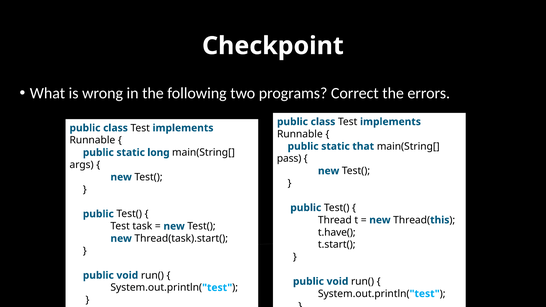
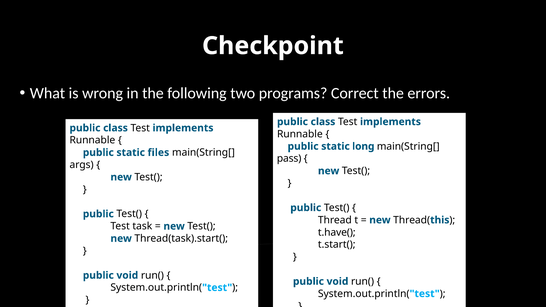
that: that -> long
long: long -> files
